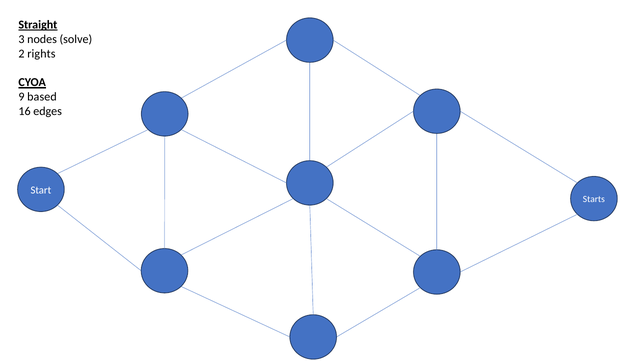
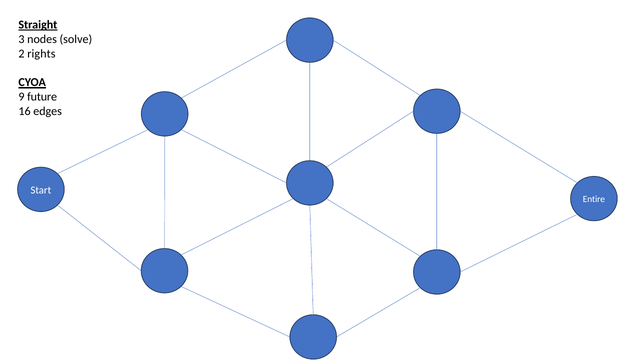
based: based -> future
Starts: Starts -> Entire
